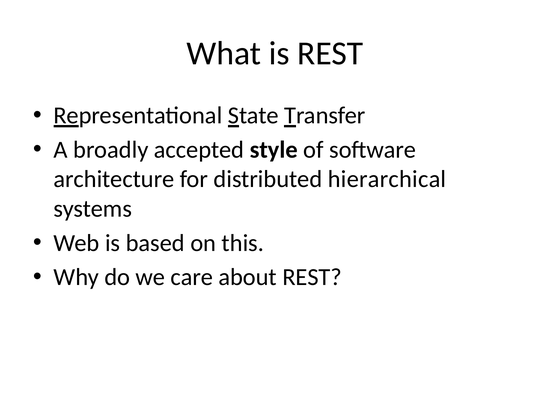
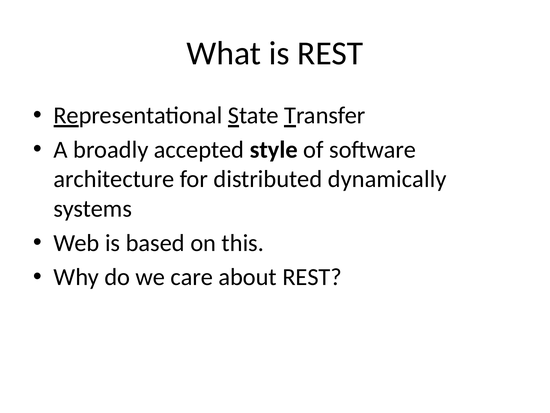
hierarchical: hierarchical -> dynamically
